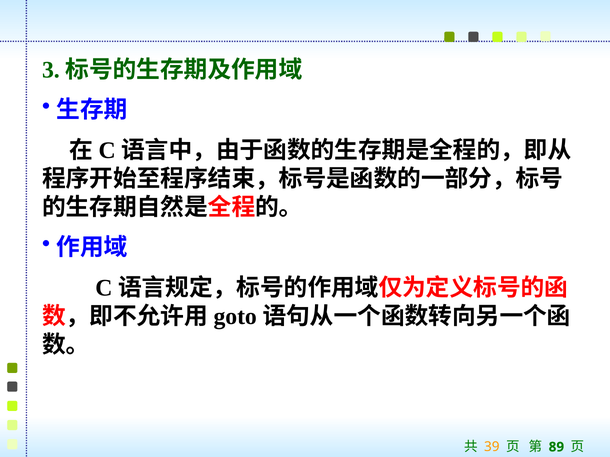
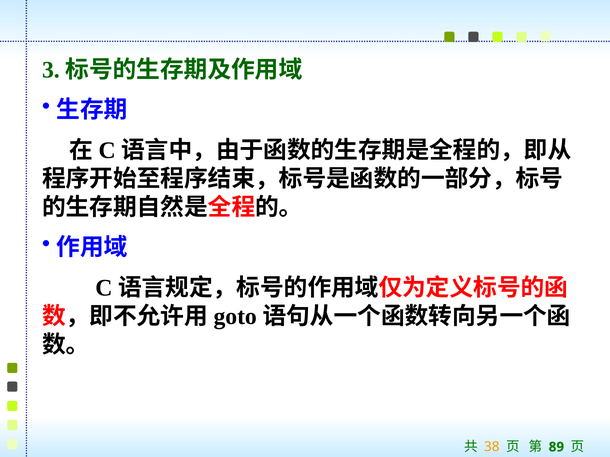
39: 39 -> 38
